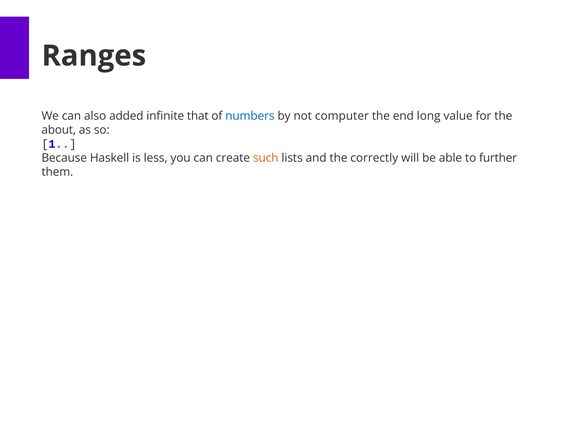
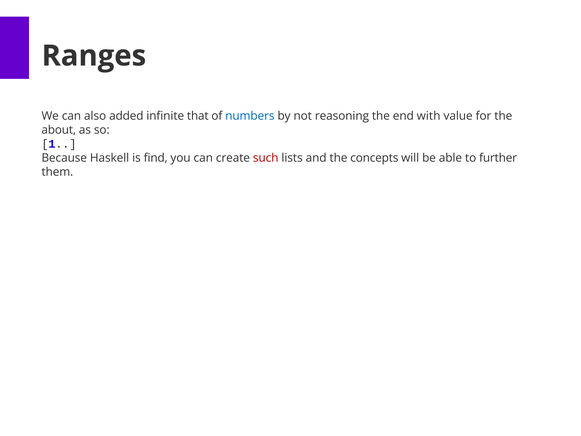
computer: computer -> reasoning
long: long -> with
less: less -> find
such colour: orange -> red
correctly: correctly -> concepts
